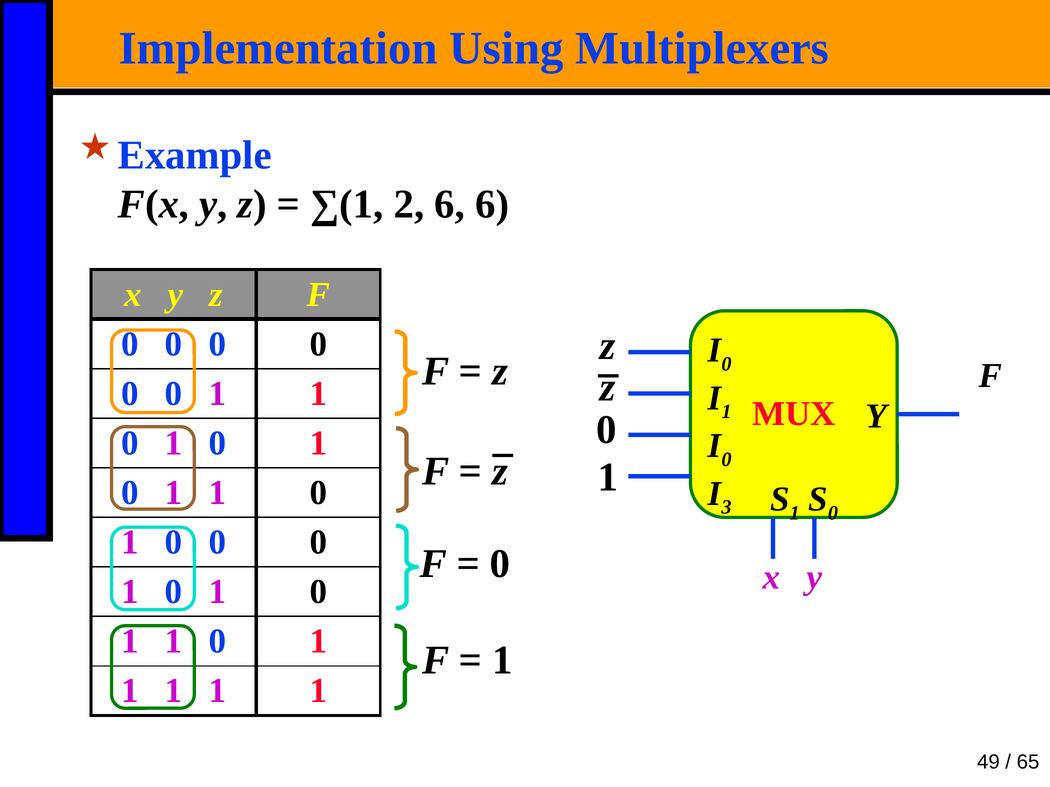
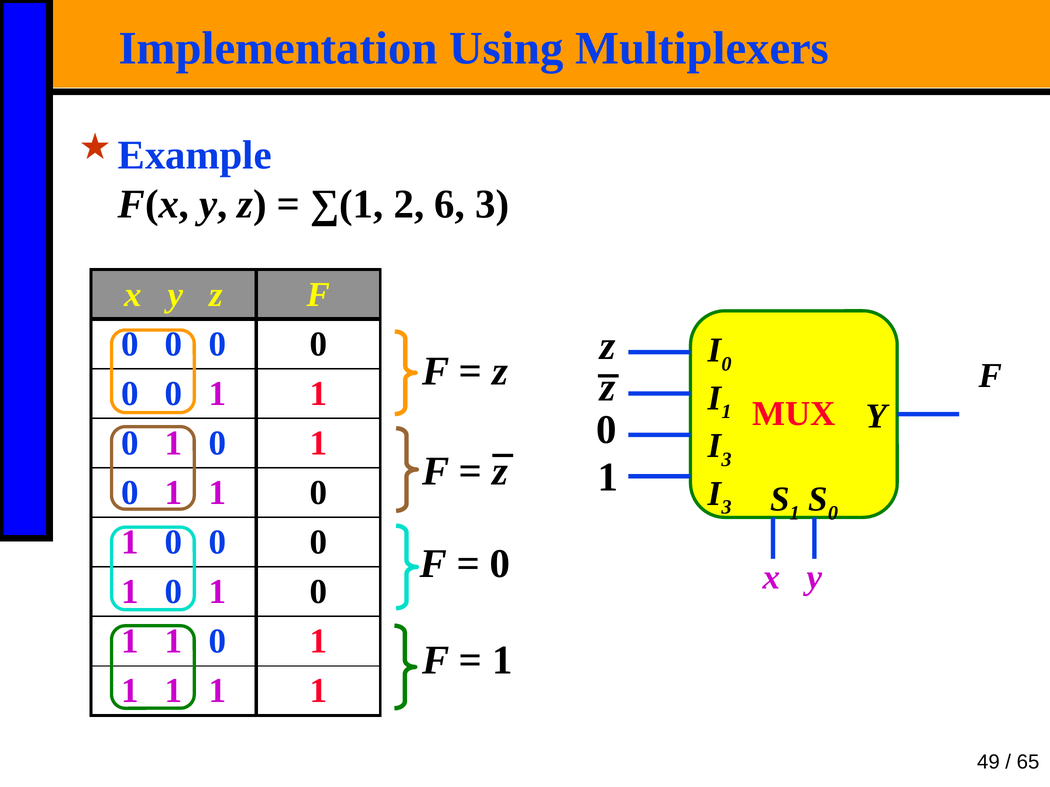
6 6: 6 -> 3
0 at (727, 460): 0 -> 3
